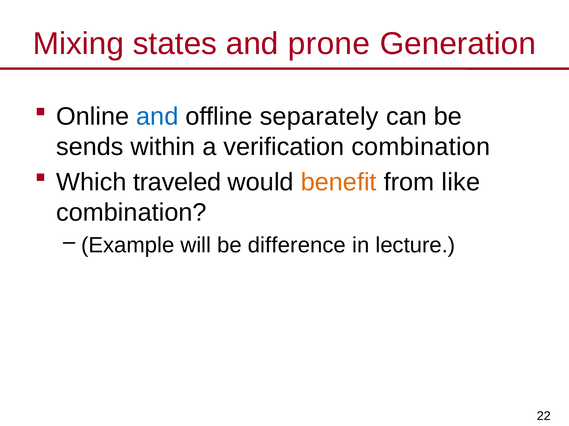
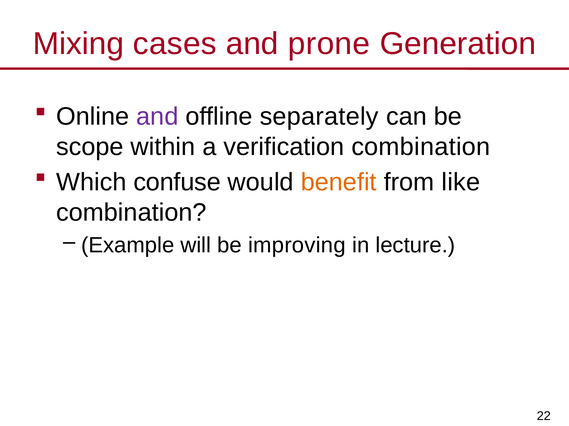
states: states -> cases
and at (157, 117) colour: blue -> purple
sends: sends -> scope
traveled: traveled -> confuse
difference: difference -> improving
